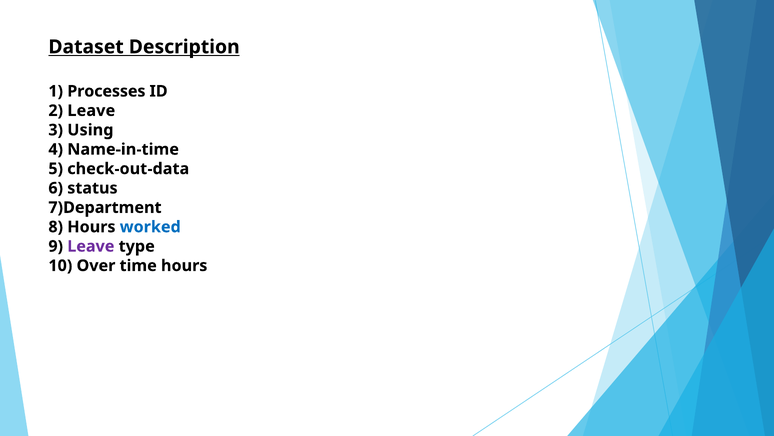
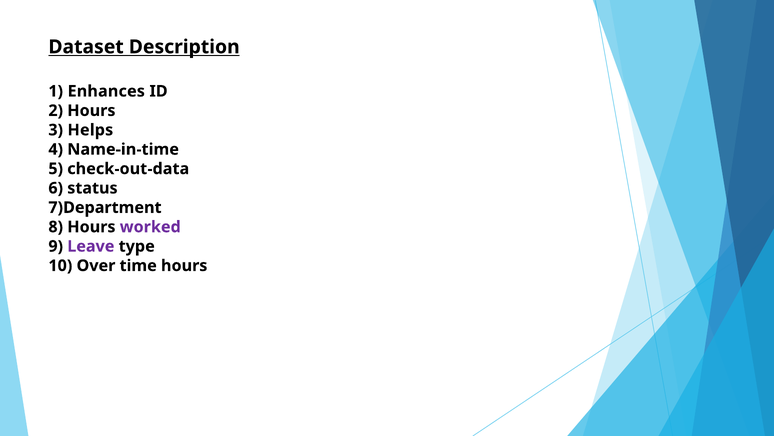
Processes: Processes -> Enhances
2 Leave: Leave -> Hours
Using: Using -> Helps
worked colour: blue -> purple
